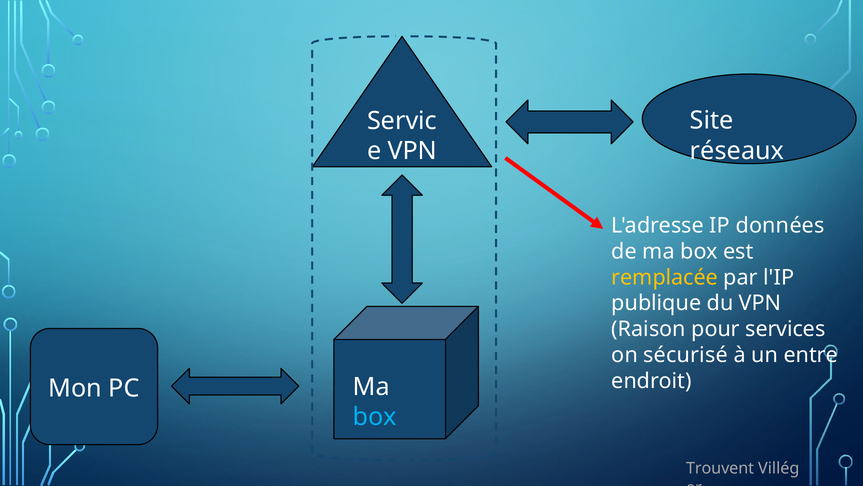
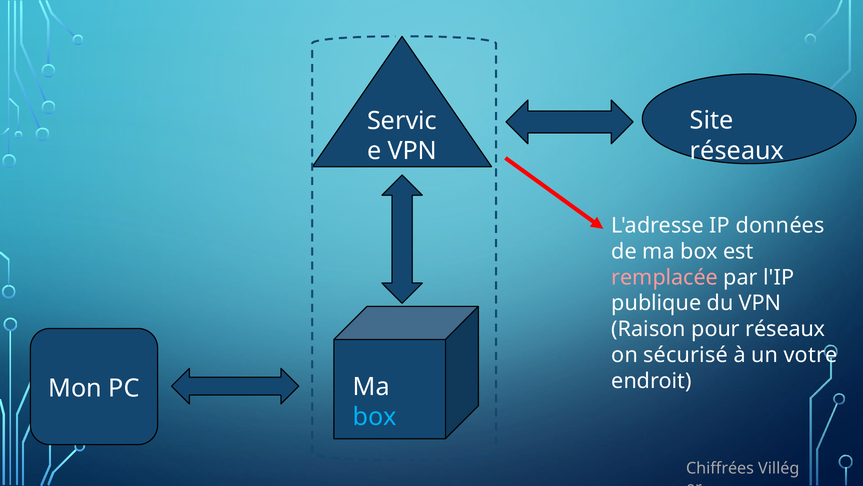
remplacée colour: yellow -> pink
pour services: services -> réseaux
entre: entre -> votre
Trouvent: Trouvent -> Chiffrées
